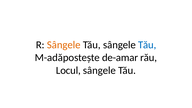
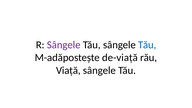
Sângele at (64, 45) colour: orange -> purple
de-amar: de-amar -> de-viață
Locul: Locul -> Viață
